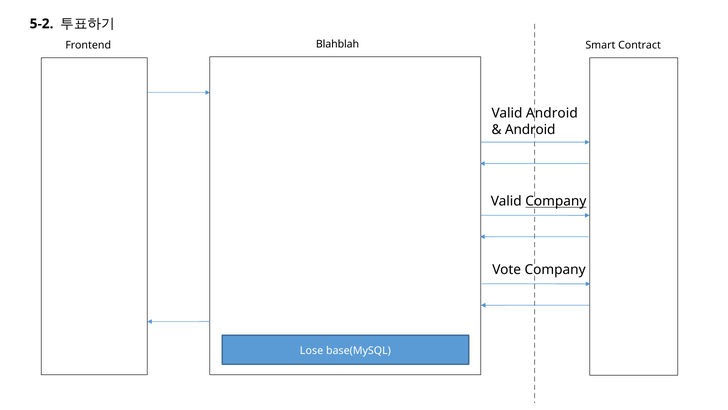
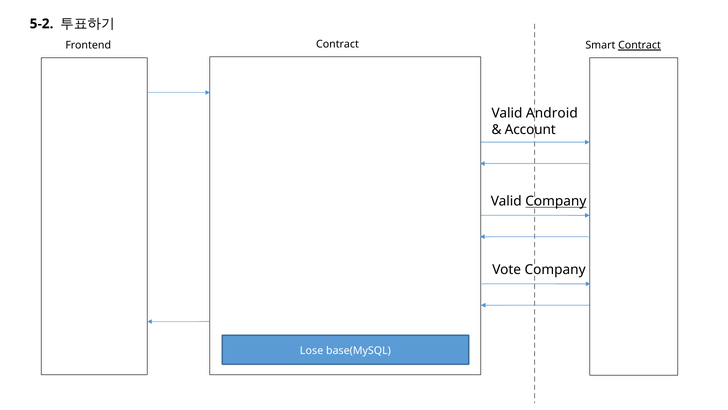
Frontend Blahblah: Blahblah -> Contract
Contract at (640, 45) underline: none -> present
Android at (530, 130): Android -> Account
